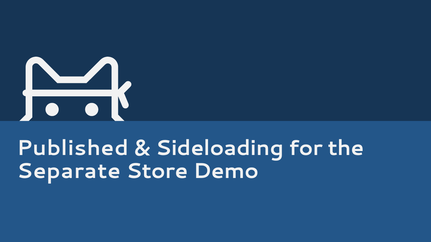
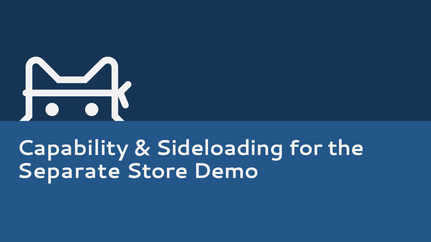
Published: Published -> Capability
